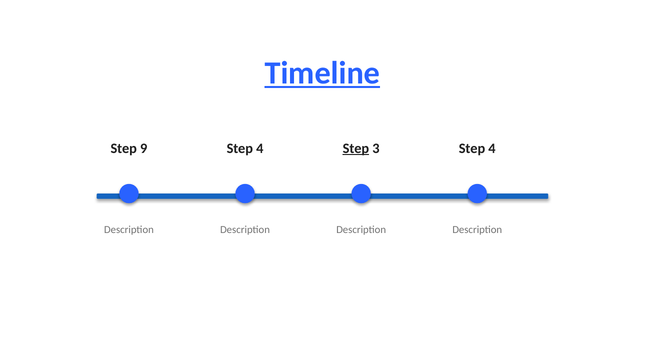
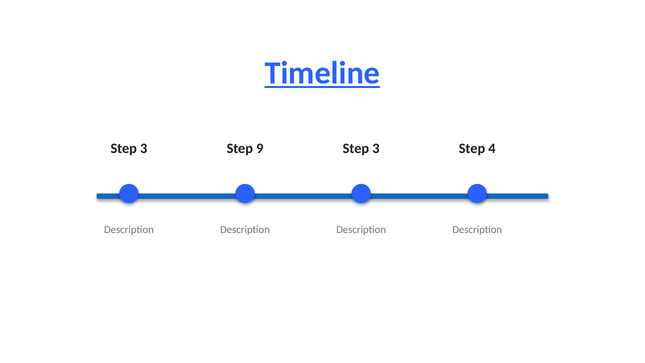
9 at (144, 148): 9 -> 3
4 at (260, 148): 4 -> 9
Step at (356, 148) underline: present -> none
